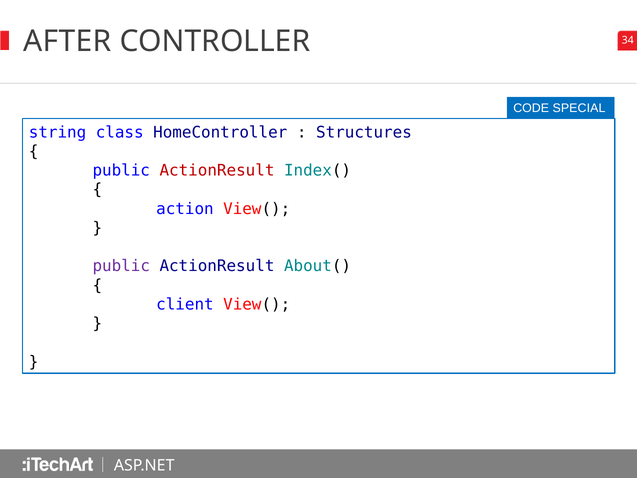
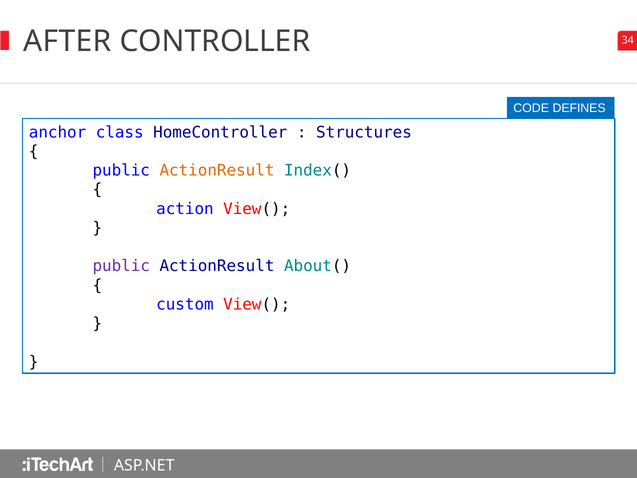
SPECIAL: SPECIAL -> DEFINES
string: string -> anchor
ActionResult at (217, 170) colour: red -> orange
client: client -> custom
